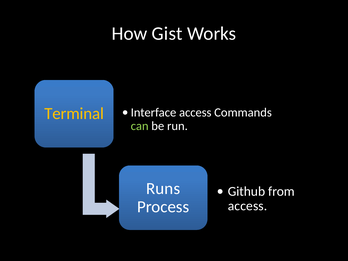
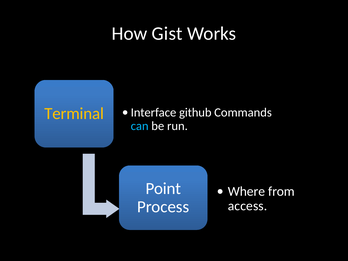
Interface access: access -> github
can colour: light green -> light blue
Runs: Runs -> Point
Github: Github -> Where
